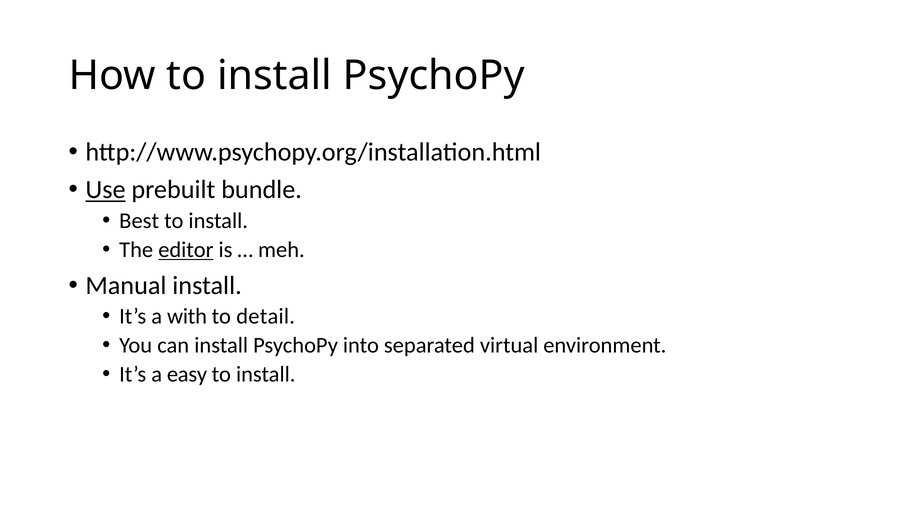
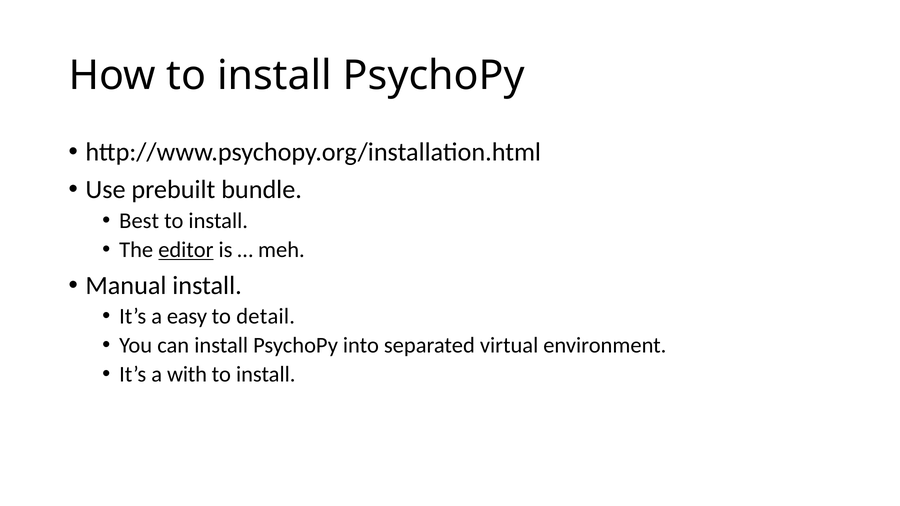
Use underline: present -> none
with: with -> easy
easy: easy -> with
